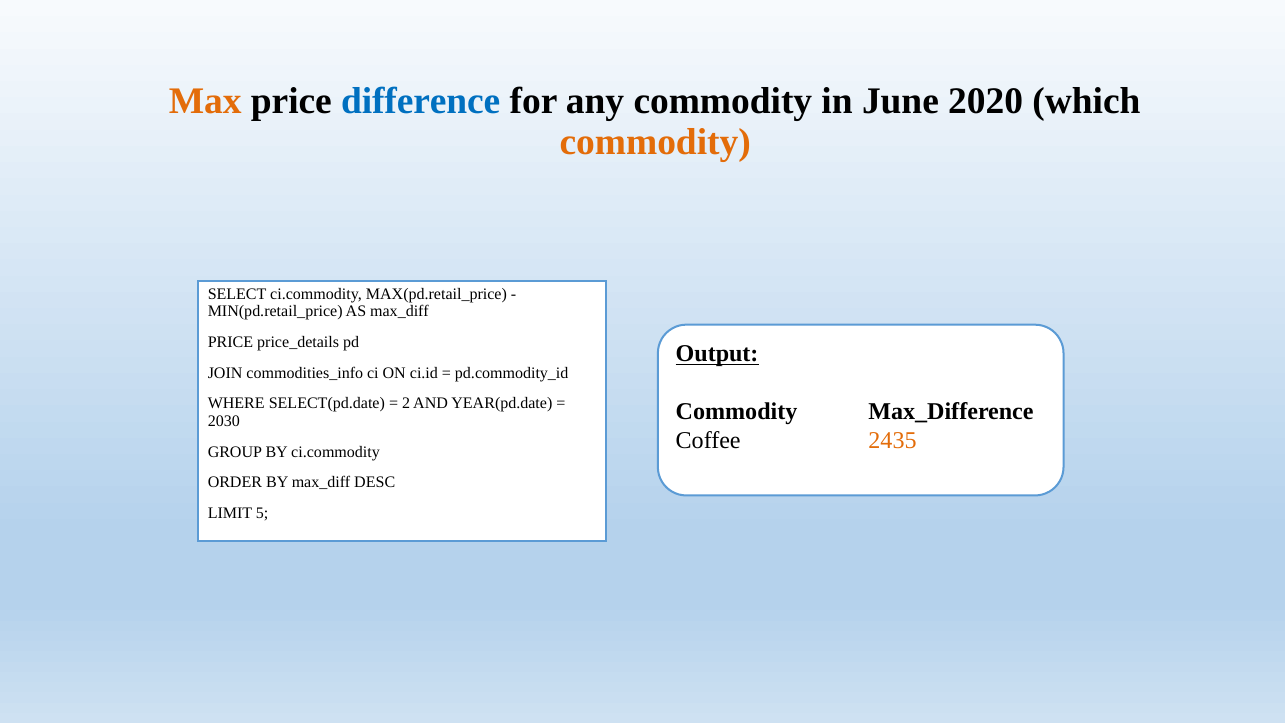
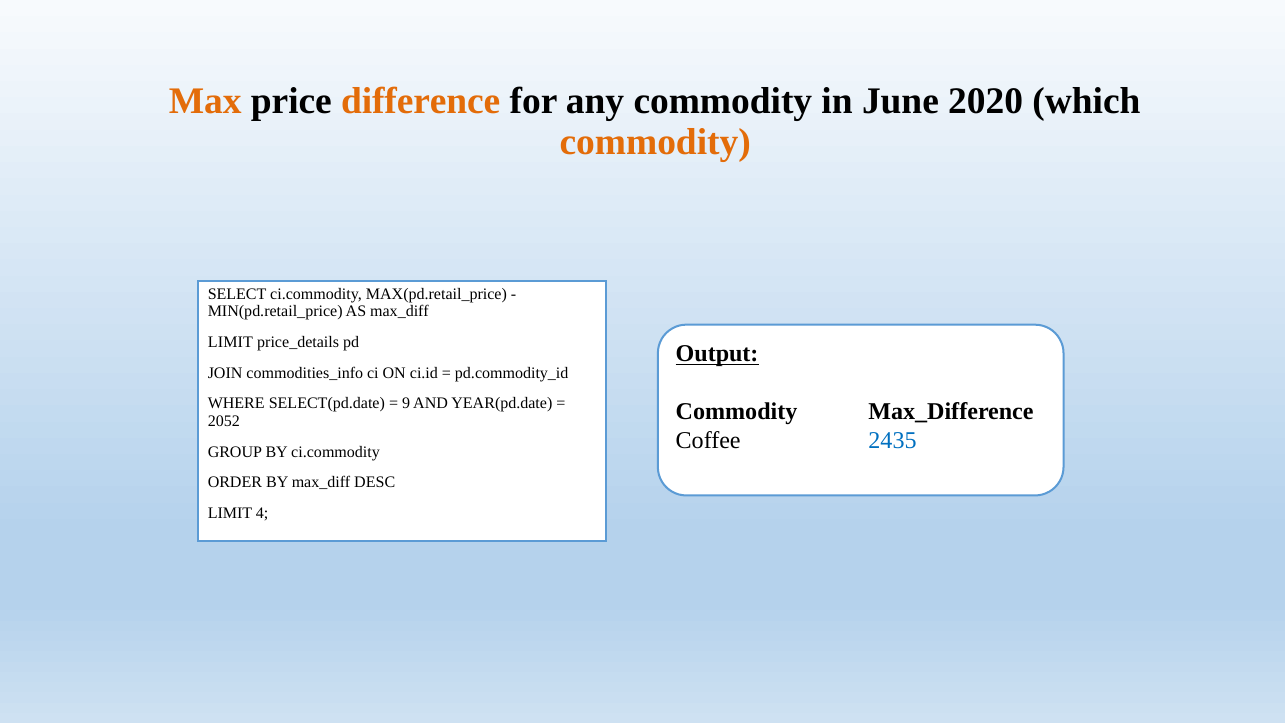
difference colour: blue -> orange
PRICE at (231, 342): PRICE -> LIMIT
2: 2 -> 9
2030: 2030 -> 2052
2435 colour: orange -> blue
5: 5 -> 4
